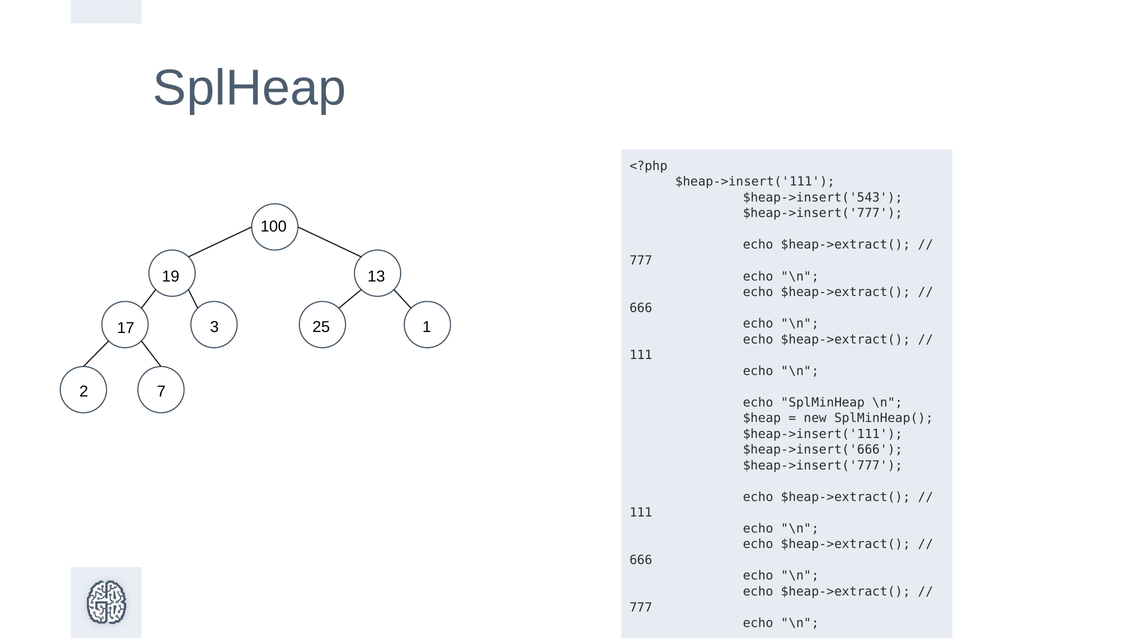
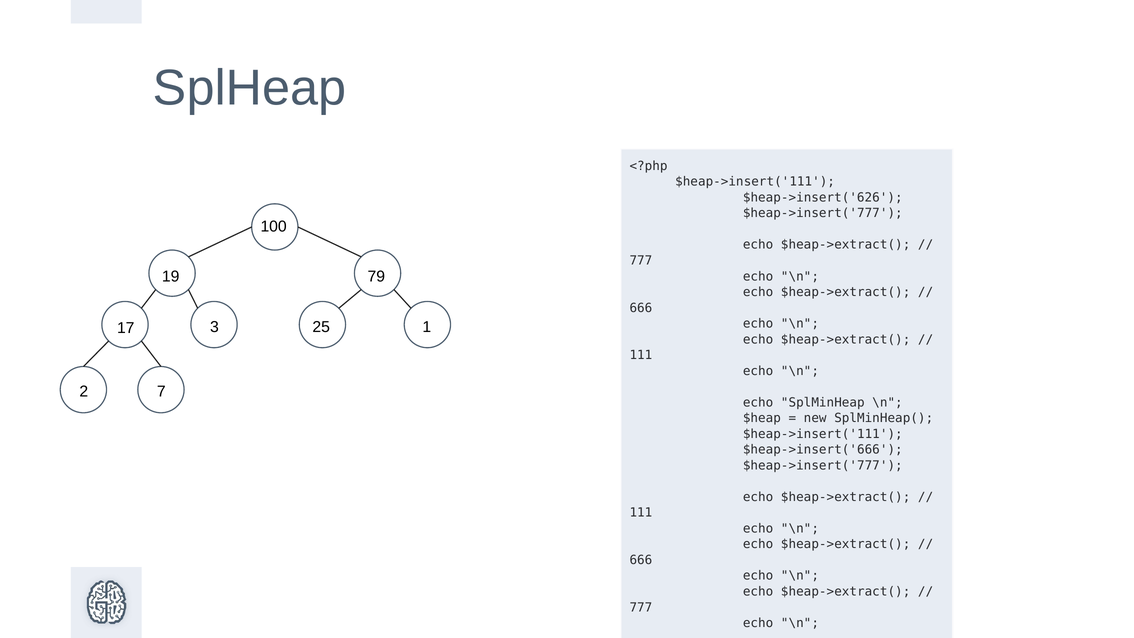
$heap->insert('543: $heap->insert('543 -> $heap->insert('626
13: 13 -> 79
